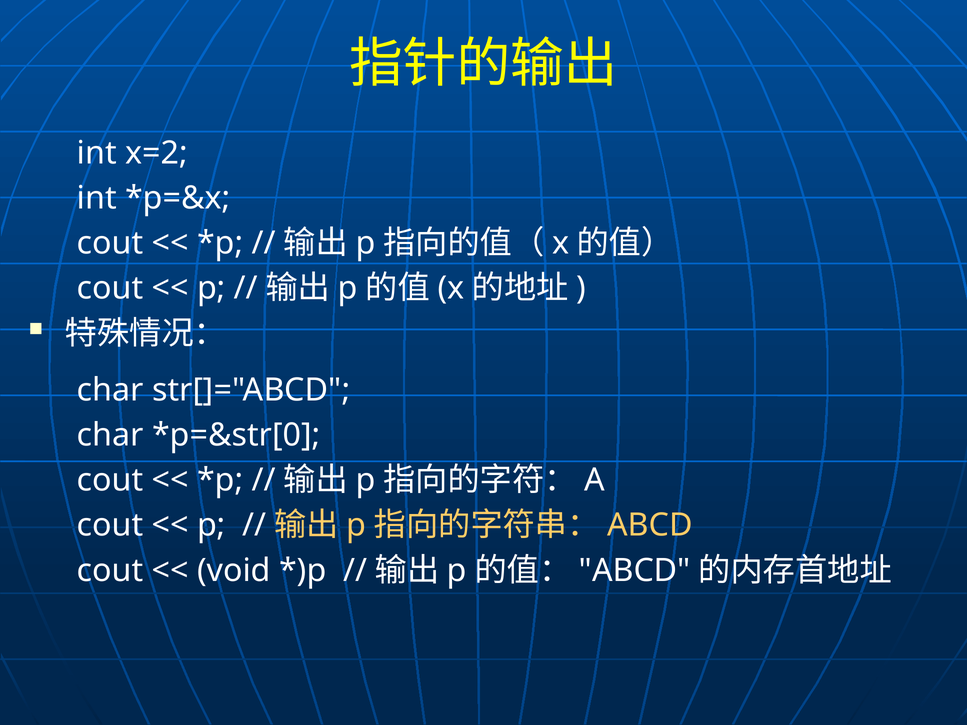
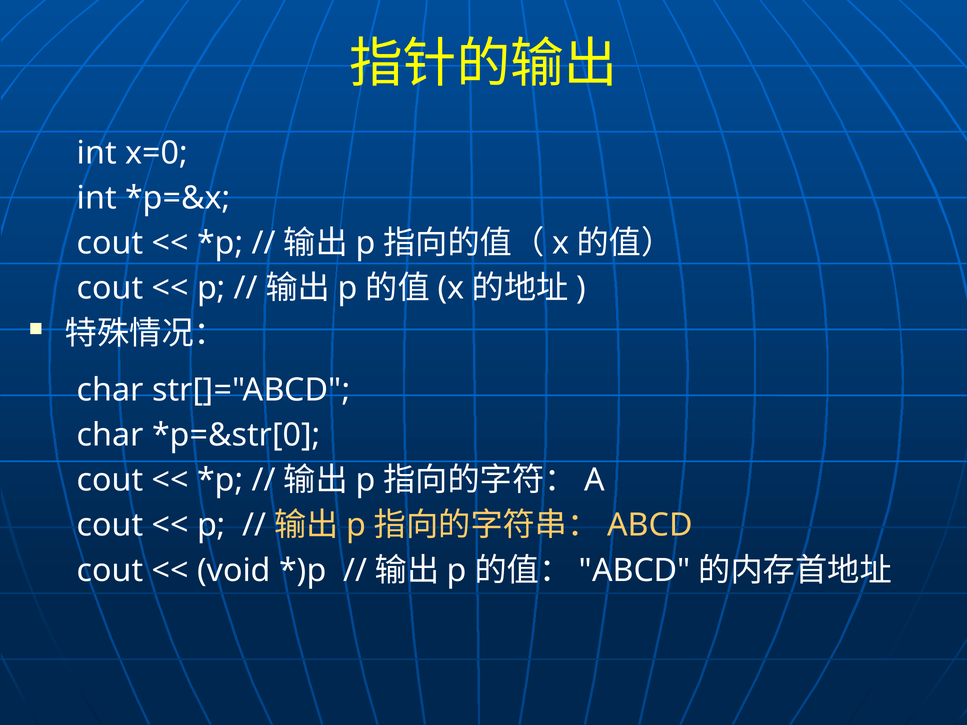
x=2: x=2 -> x=0
